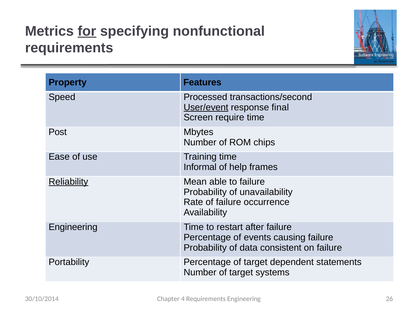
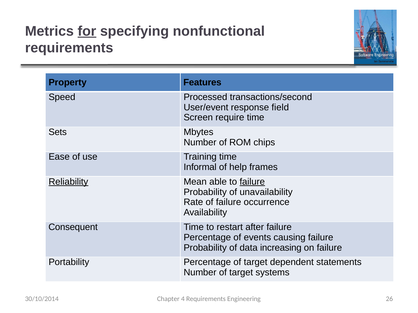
User/event underline: present -> none
final: final -> field
Post: Post -> Sets
failure at (252, 182) underline: none -> present
Engineering at (73, 227): Engineering -> Consequent
consistent: consistent -> increasing
